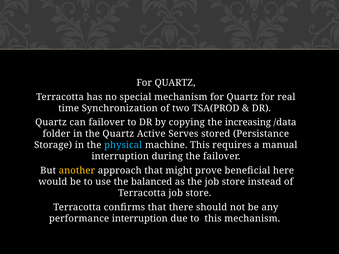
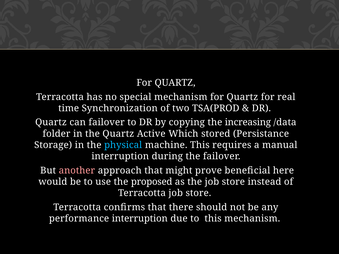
Serves: Serves -> Which
another colour: yellow -> pink
balanced: balanced -> proposed
